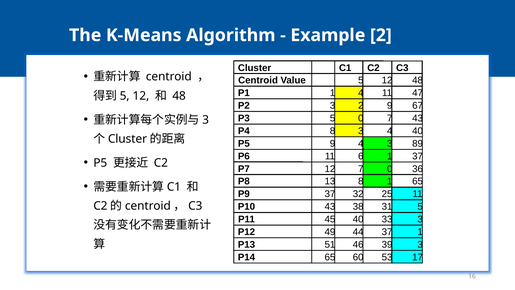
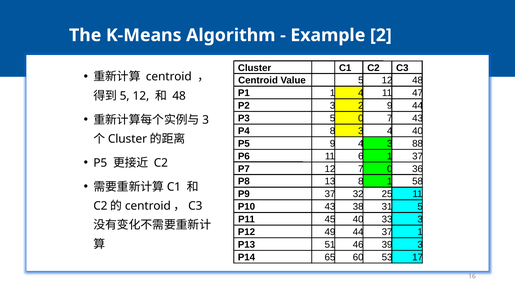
67 at (418, 106): 67 -> 44
89: 89 -> 88
65 at (418, 181): 65 -> 58
